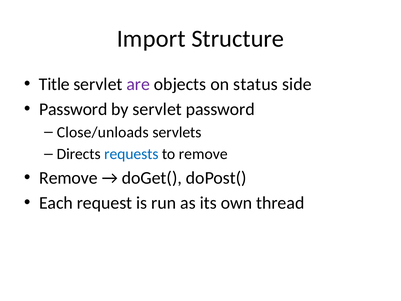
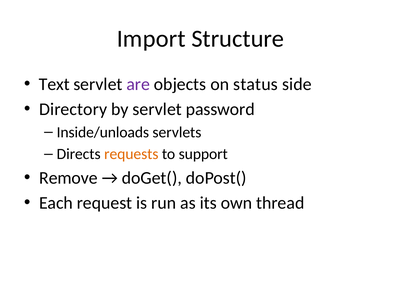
Title: Title -> Text
Password at (73, 109): Password -> Directory
Close/unloads: Close/unloads -> Inside/unloads
requests colour: blue -> orange
to remove: remove -> support
